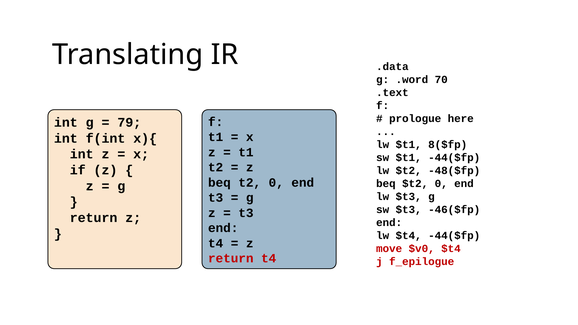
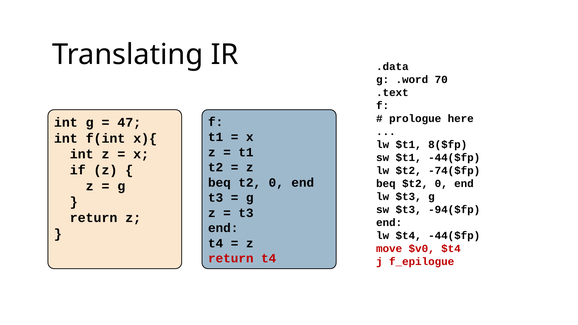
79: 79 -> 47
-48($fp: -48($fp -> -74($fp
-46($fp: -46($fp -> -94($fp
